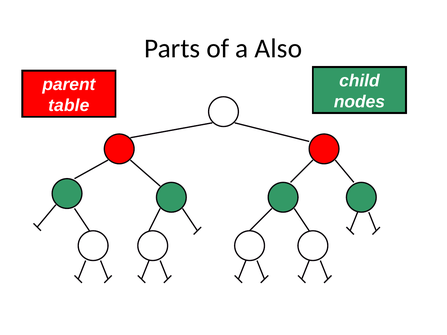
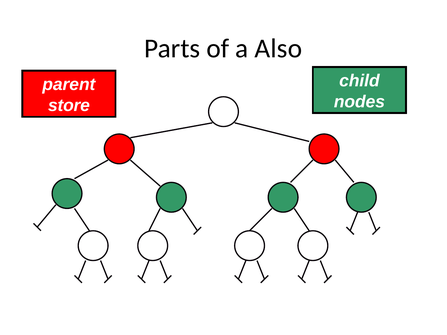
table: table -> store
